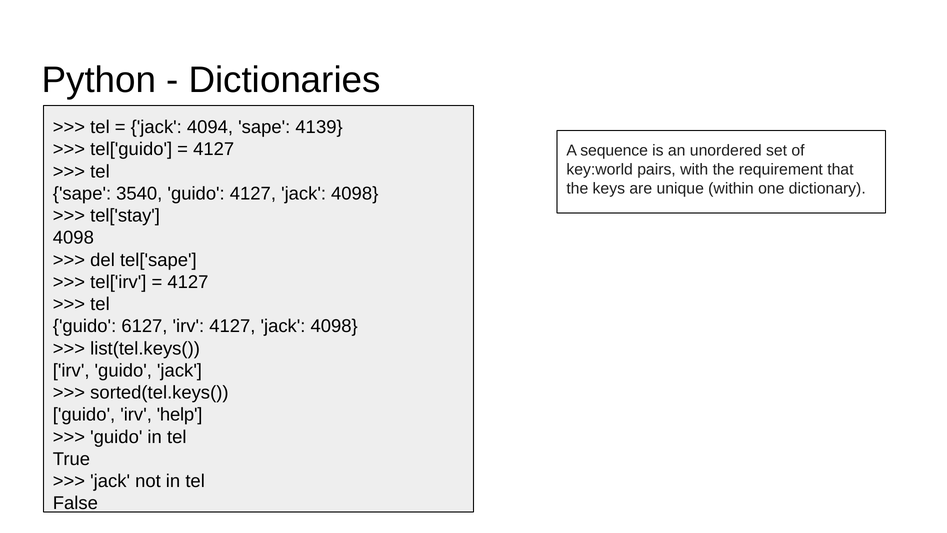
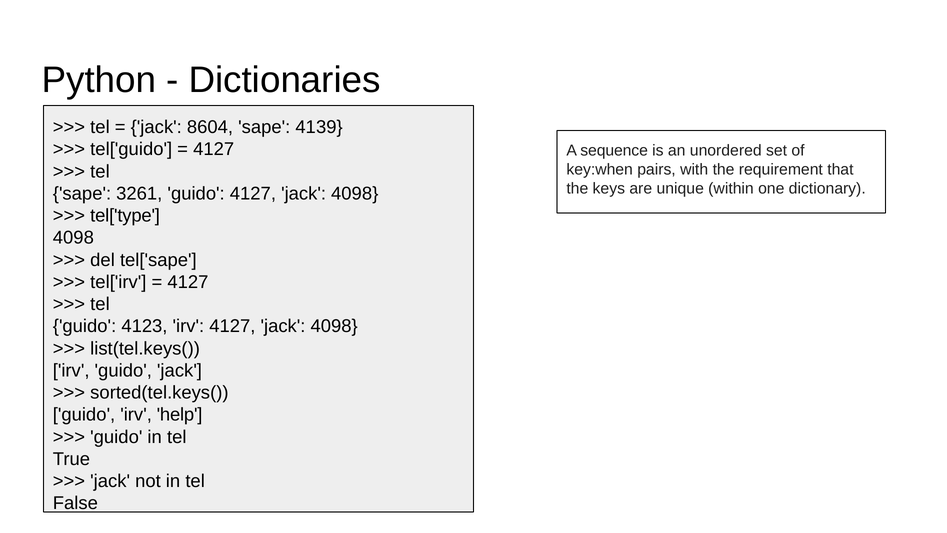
4094: 4094 -> 8604
key:world: key:world -> key:when
3540: 3540 -> 3261
tel['stay: tel['stay -> tel['type
6127: 6127 -> 4123
